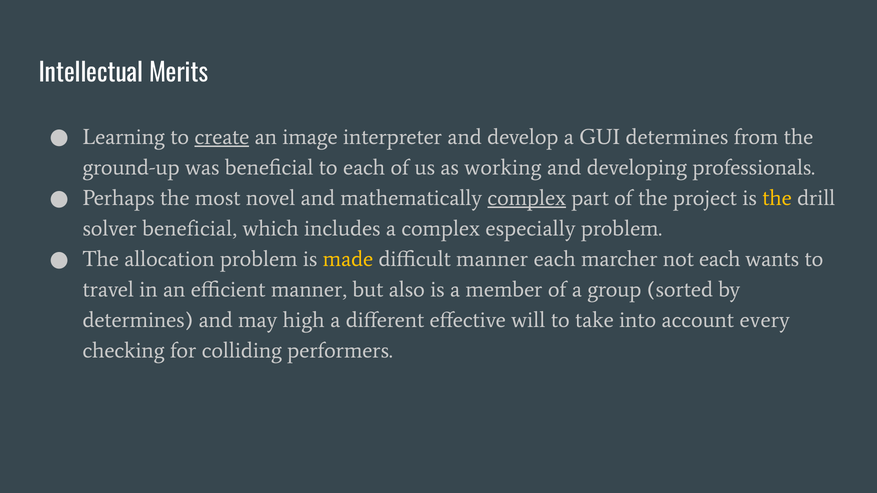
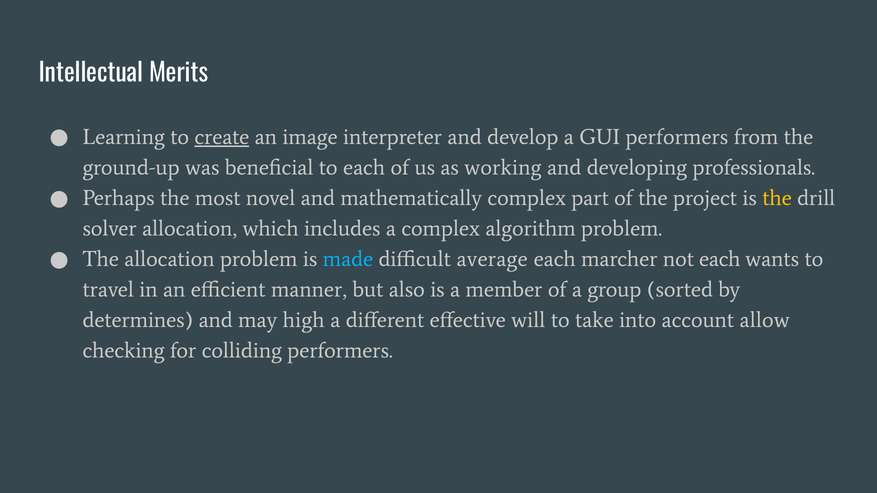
GUI determines: determines -> performers
complex at (527, 198) underline: present -> none
solver beneficial: beneficial -> allocation
especially: especially -> algorithm
made colour: yellow -> light blue
difficult manner: manner -> average
every: every -> allow
